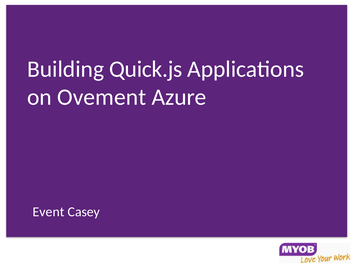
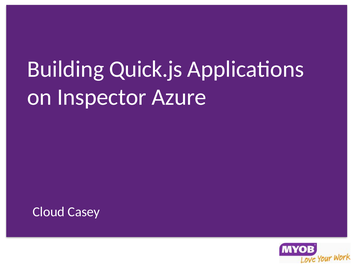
Ovement: Ovement -> Inspector
Event: Event -> Cloud
